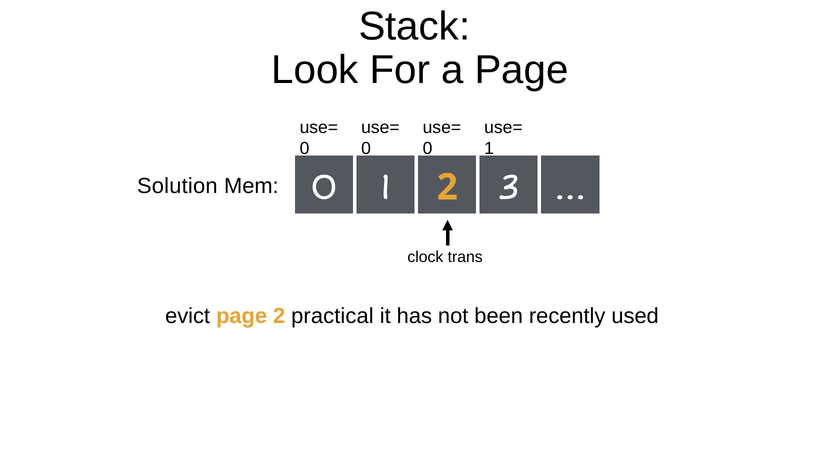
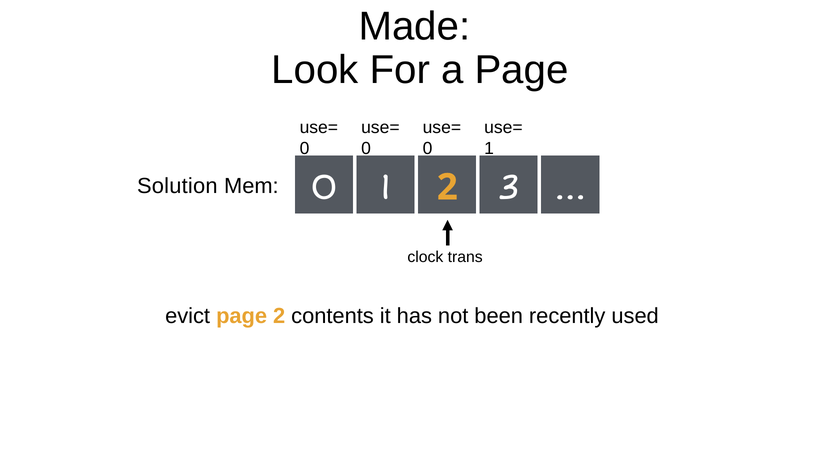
Stack: Stack -> Made
practical: practical -> contents
